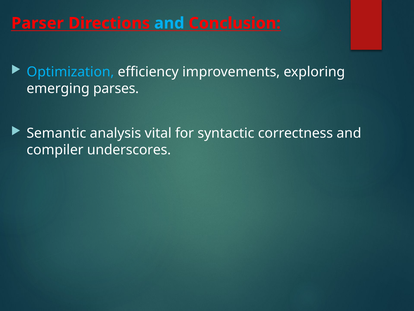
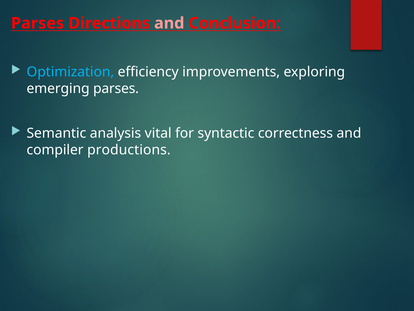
Parser at (38, 23): Parser -> Parses
and at (169, 23) colour: light blue -> pink
underscores: underscores -> productions
